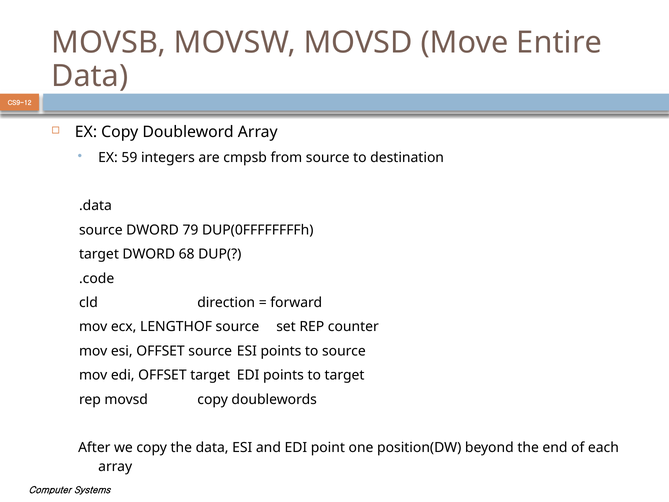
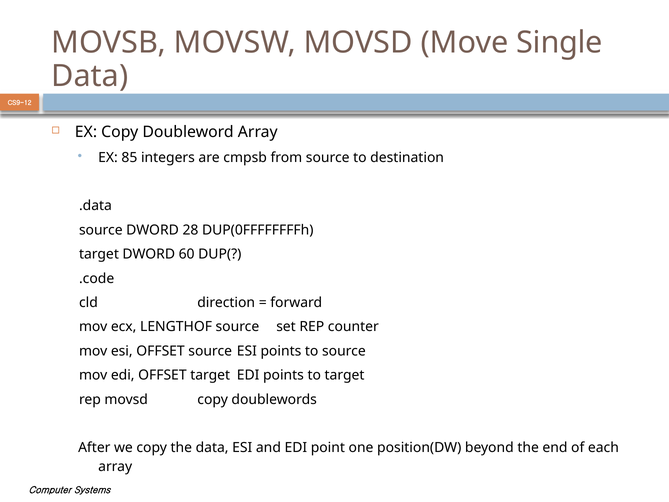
Entire: Entire -> Single
59: 59 -> 85
79: 79 -> 28
68: 68 -> 60
